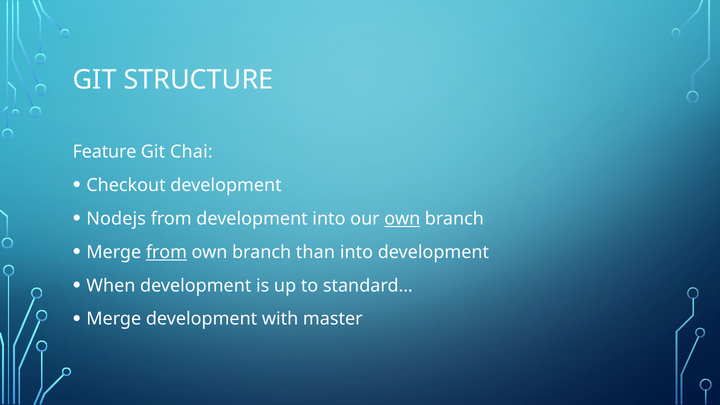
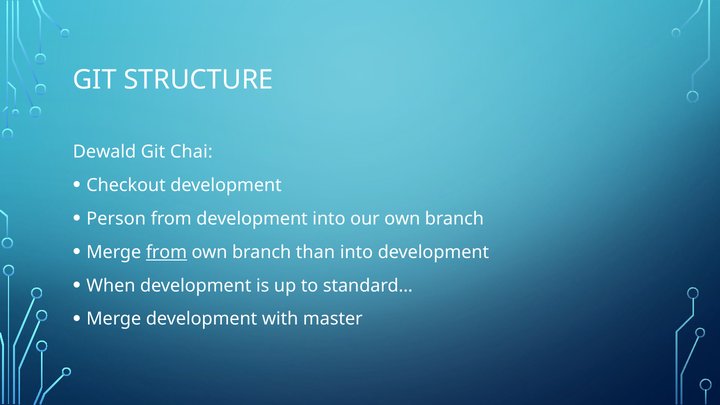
Feature: Feature -> Dewald
Nodejs: Nodejs -> Person
own at (402, 219) underline: present -> none
